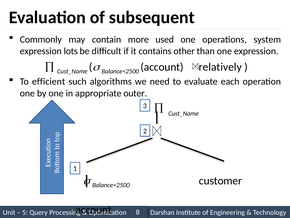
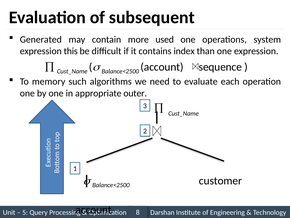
Commonly: Commonly -> Generated
lots: lots -> this
other: other -> index
relatively: relatively -> sequence
efficient: efficient -> memory
